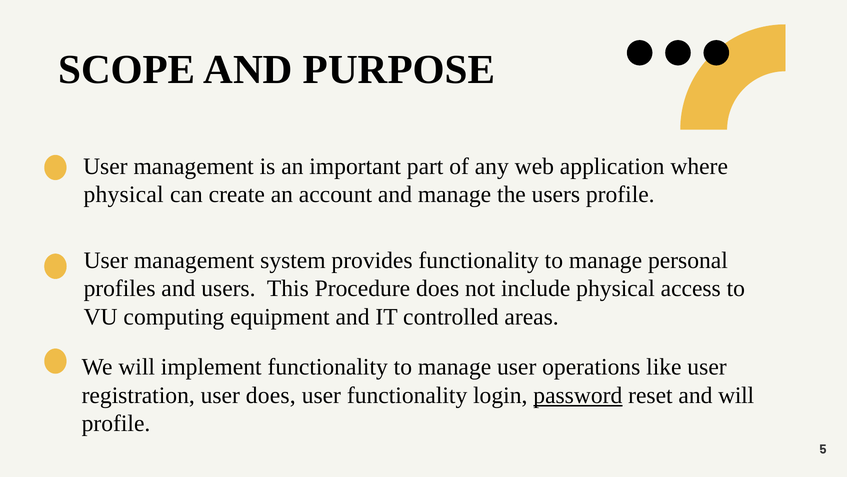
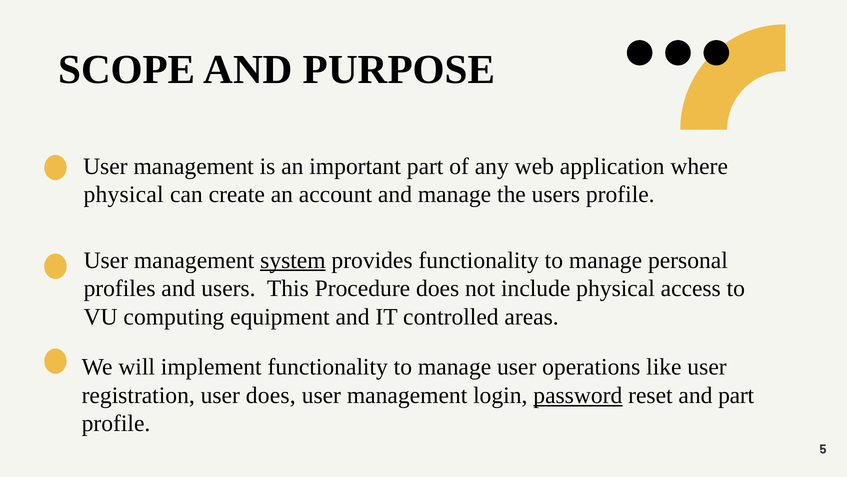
system underline: none -> present
functionality at (407, 395): functionality -> management
and will: will -> part
